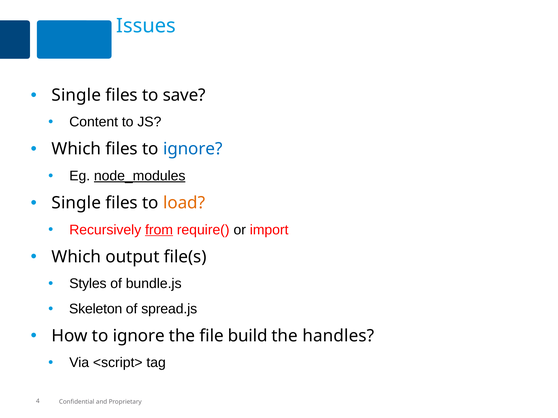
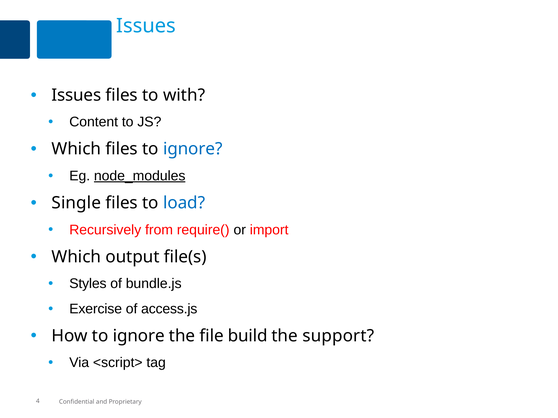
Single at (76, 95): Single -> Issues
save: save -> with
load colour: orange -> blue
from underline: present -> none
Skeleton: Skeleton -> Exercise
spread.js: spread.js -> access.js
handles: handles -> support
